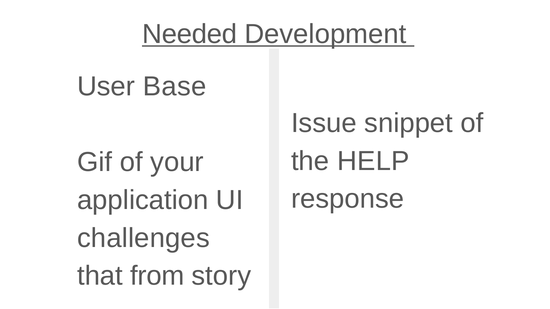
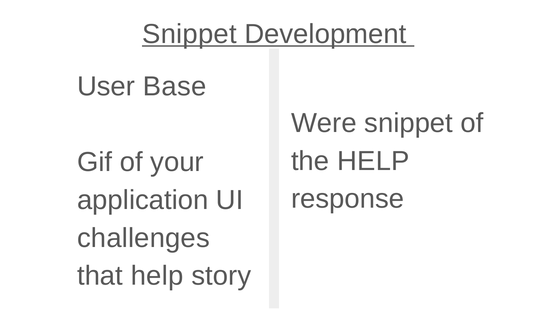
Needed at (190, 34): Needed -> Snippet
Issue: Issue -> Were
that from: from -> help
